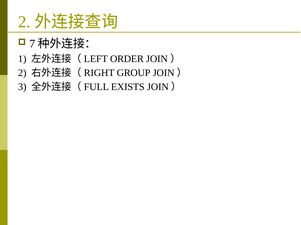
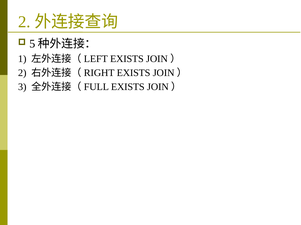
7: 7 -> 5
ORDER at (127, 59): ORDER -> EXISTS
GROUP at (134, 73): GROUP -> EXISTS
